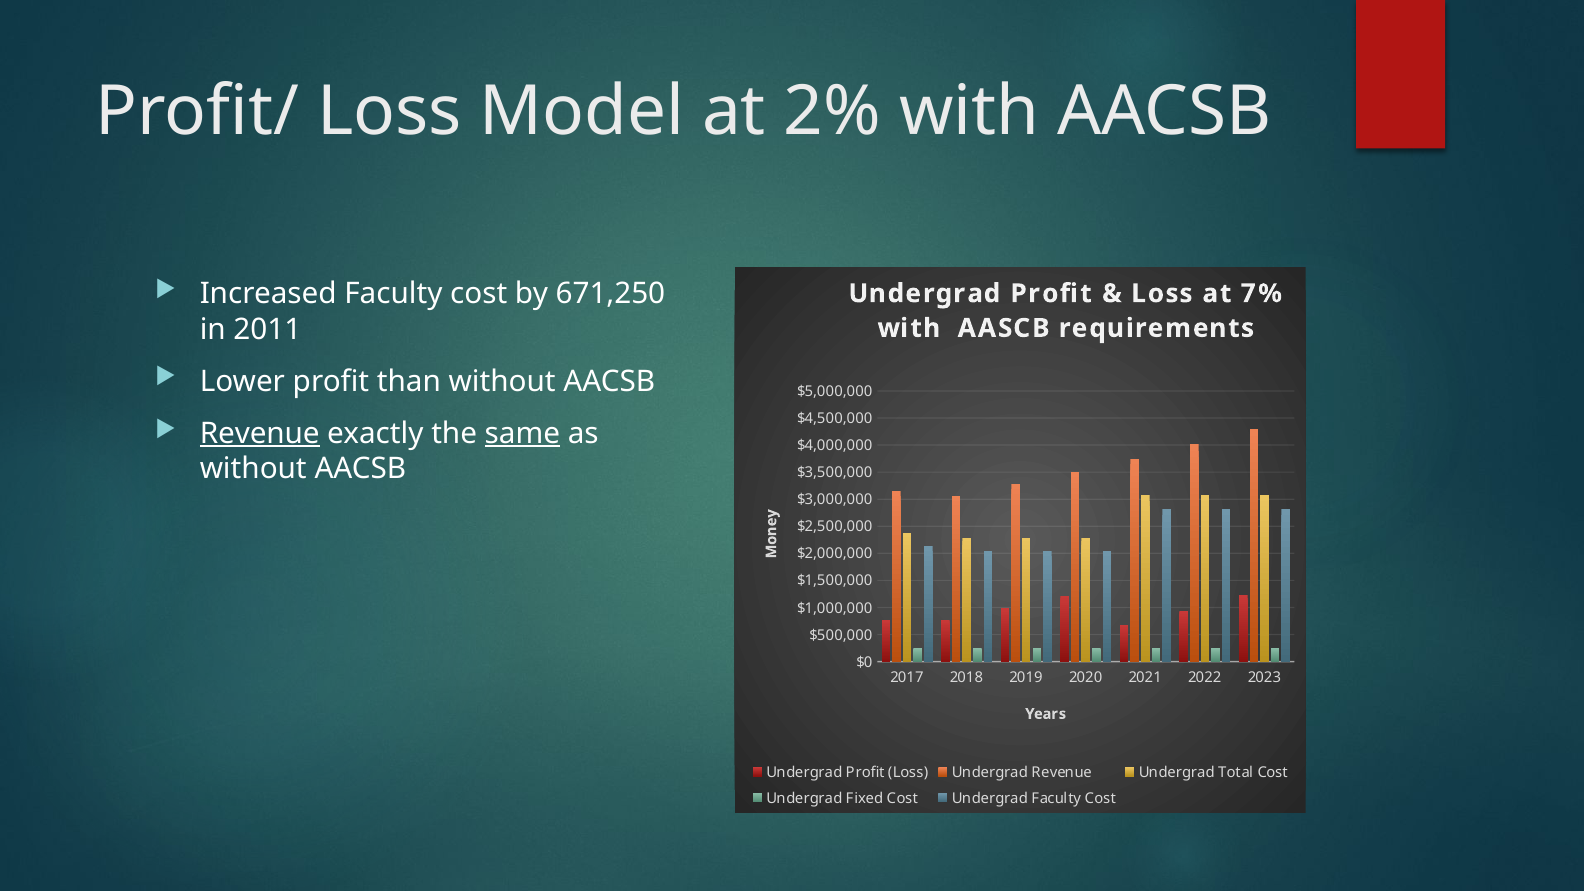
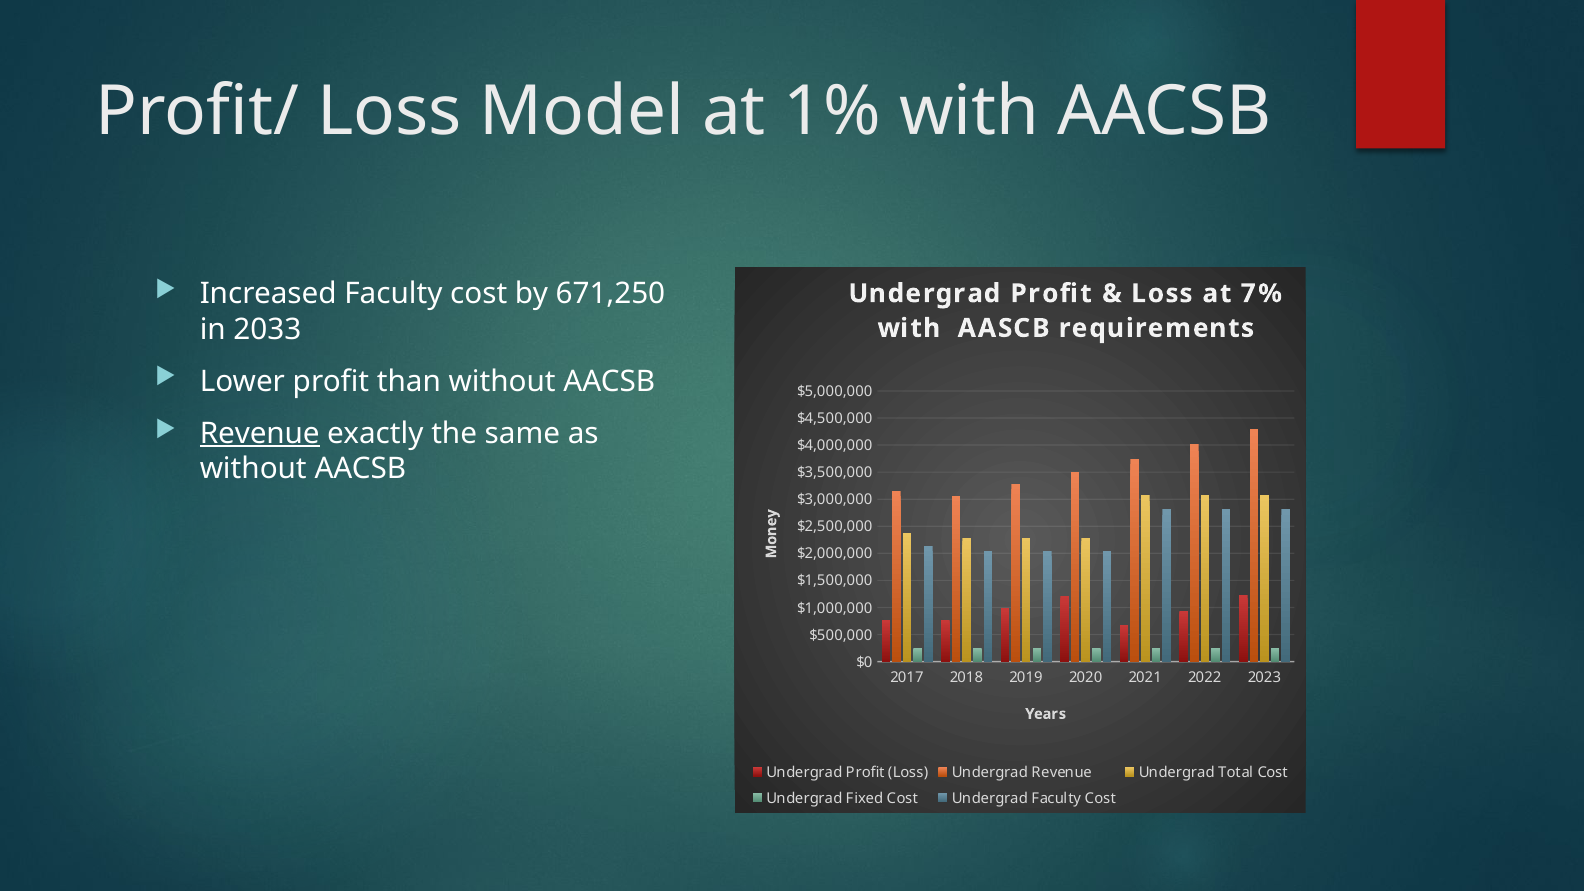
2%: 2% -> 1%
2011: 2011 -> 2033
same underline: present -> none
